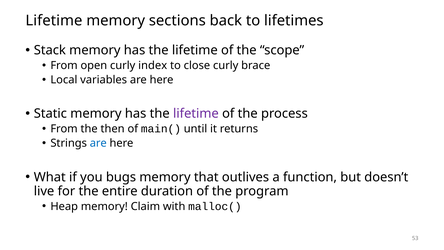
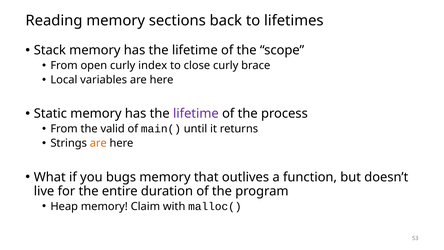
Lifetime at (54, 21): Lifetime -> Reading
then: then -> valid
are at (98, 143) colour: blue -> orange
